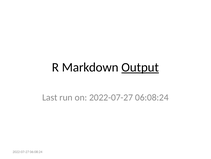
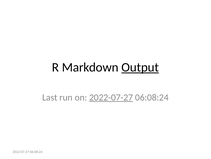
2022-07-27 at (111, 97) underline: none -> present
